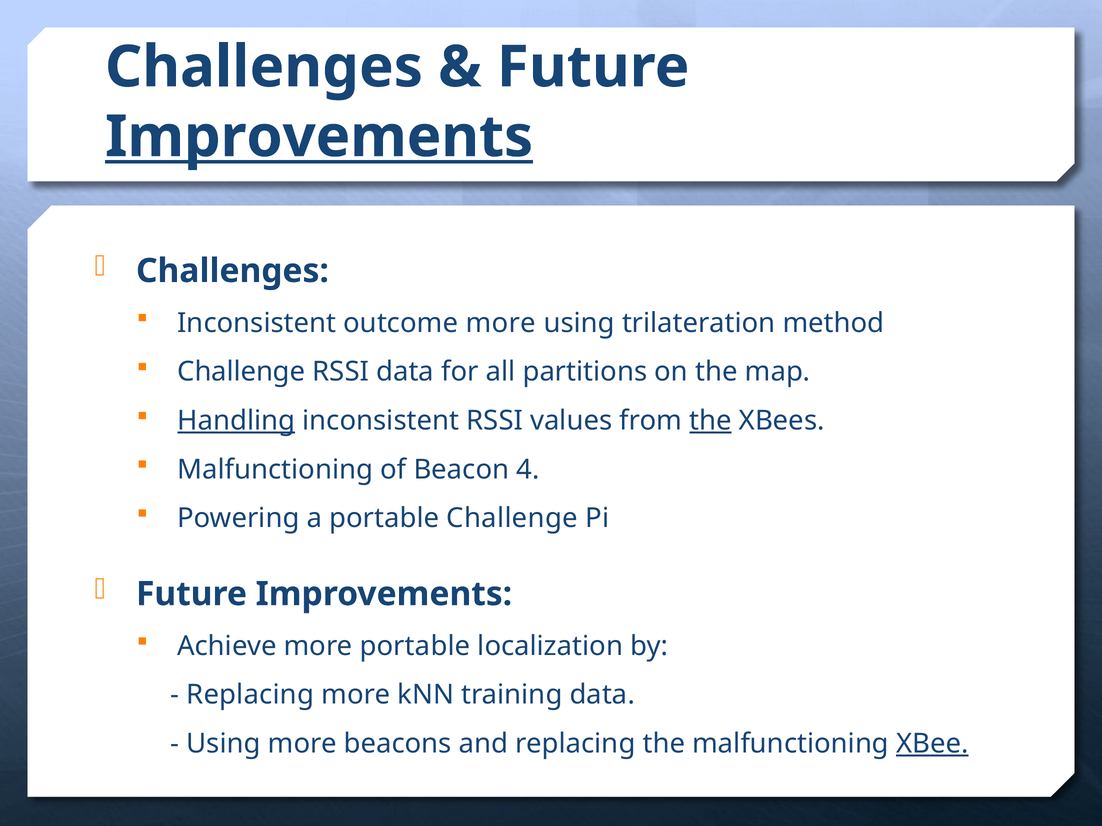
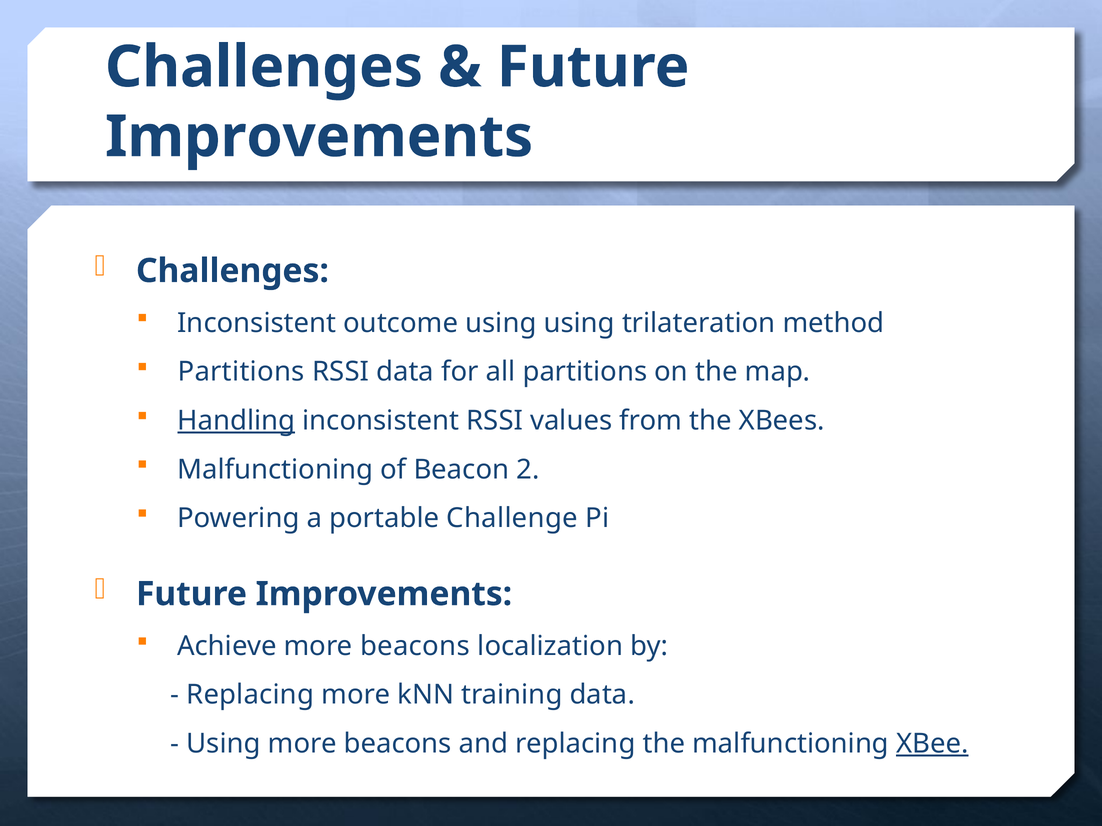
Improvements at (319, 137) underline: present -> none
outcome more: more -> using
Challenge at (241, 372): Challenge -> Partitions
the at (711, 421) underline: present -> none
4: 4 -> 2
Achieve more portable: portable -> beacons
